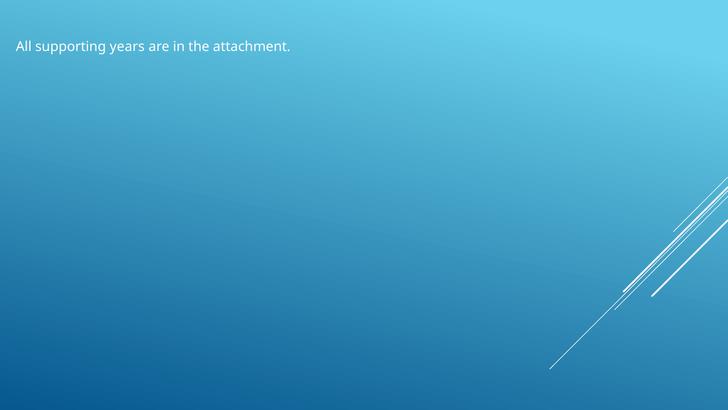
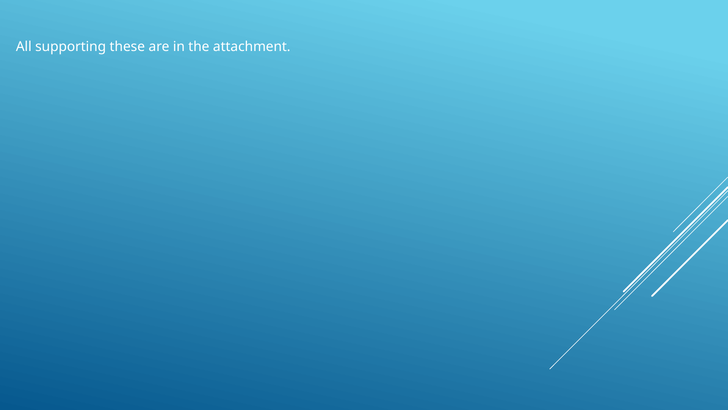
years: years -> these
